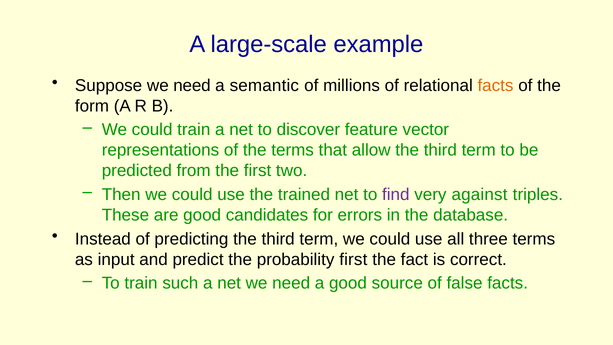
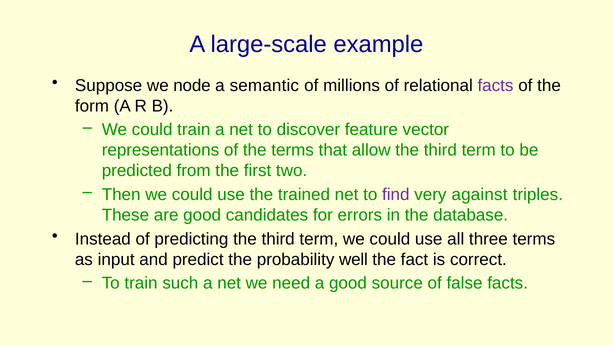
Suppose we need: need -> node
facts at (496, 86) colour: orange -> purple
probability first: first -> well
